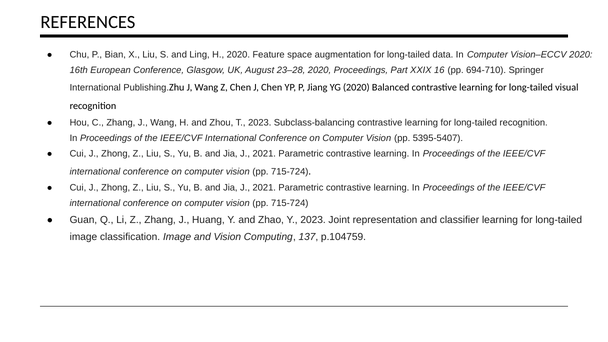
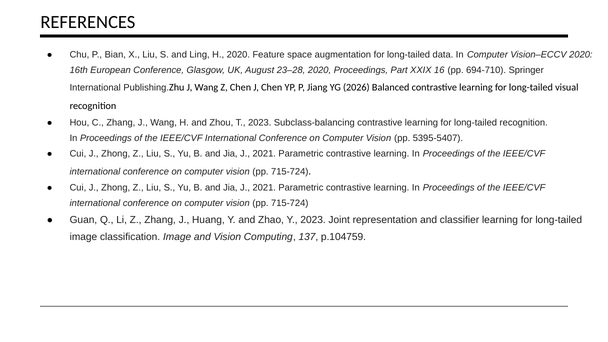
YG 2020: 2020 -> 2026
